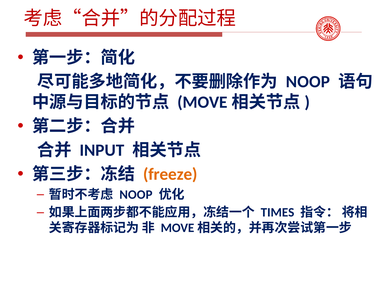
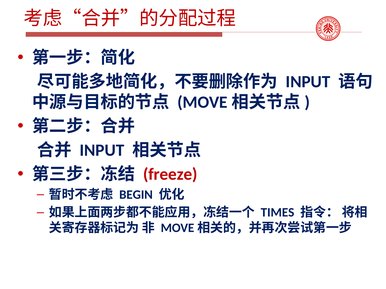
NOOP at (308, 82): NOOP -> INPUT
freeze colour: orange -> red
NOOP at (136, 195): NOOP -> BEGIN
